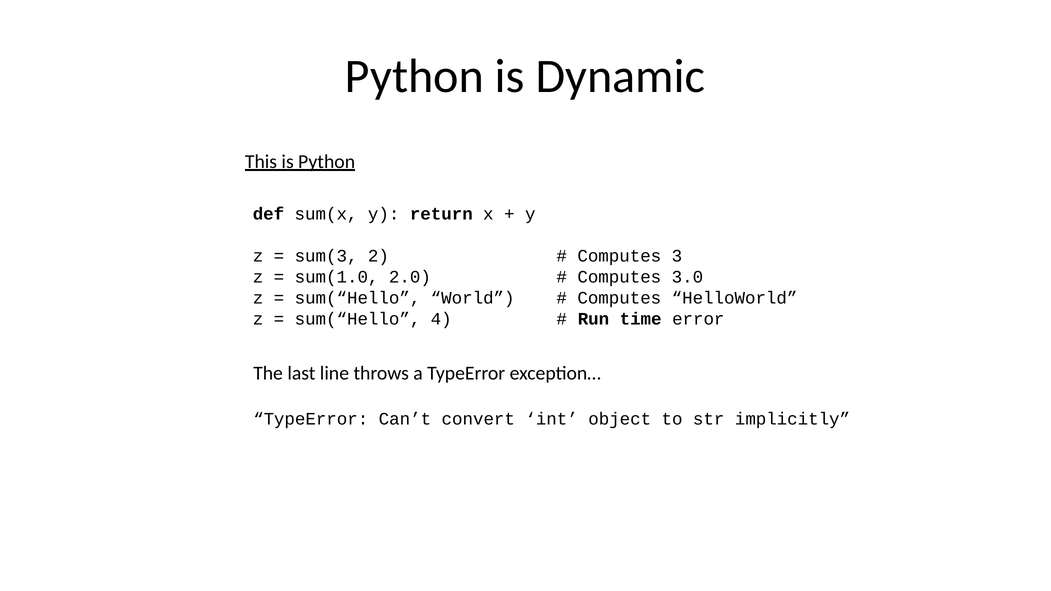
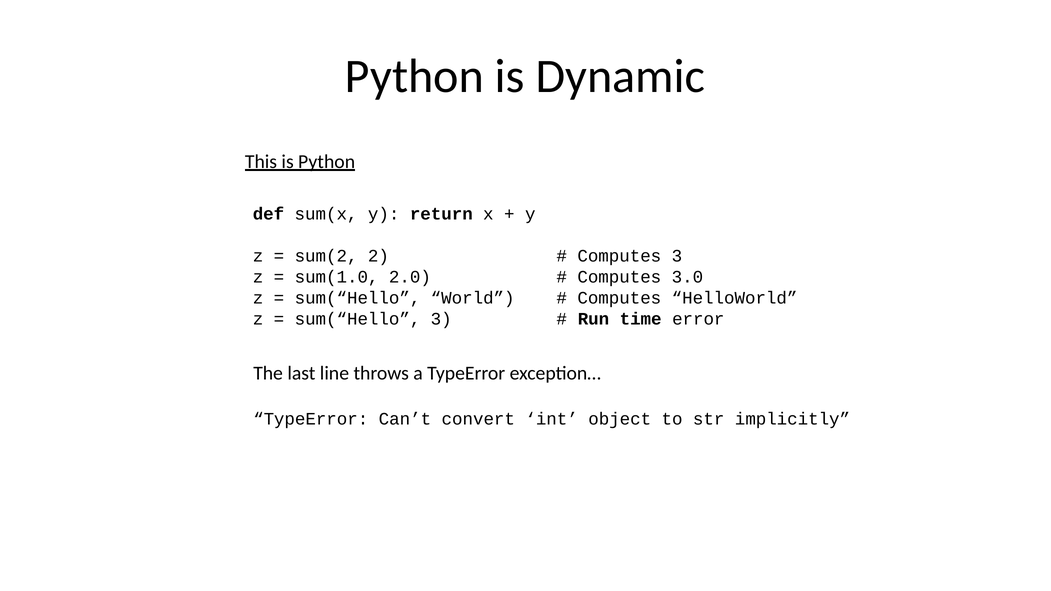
sum(3: sum(3 -> sum(2
sum(“Hello 4: 4 -> 3
